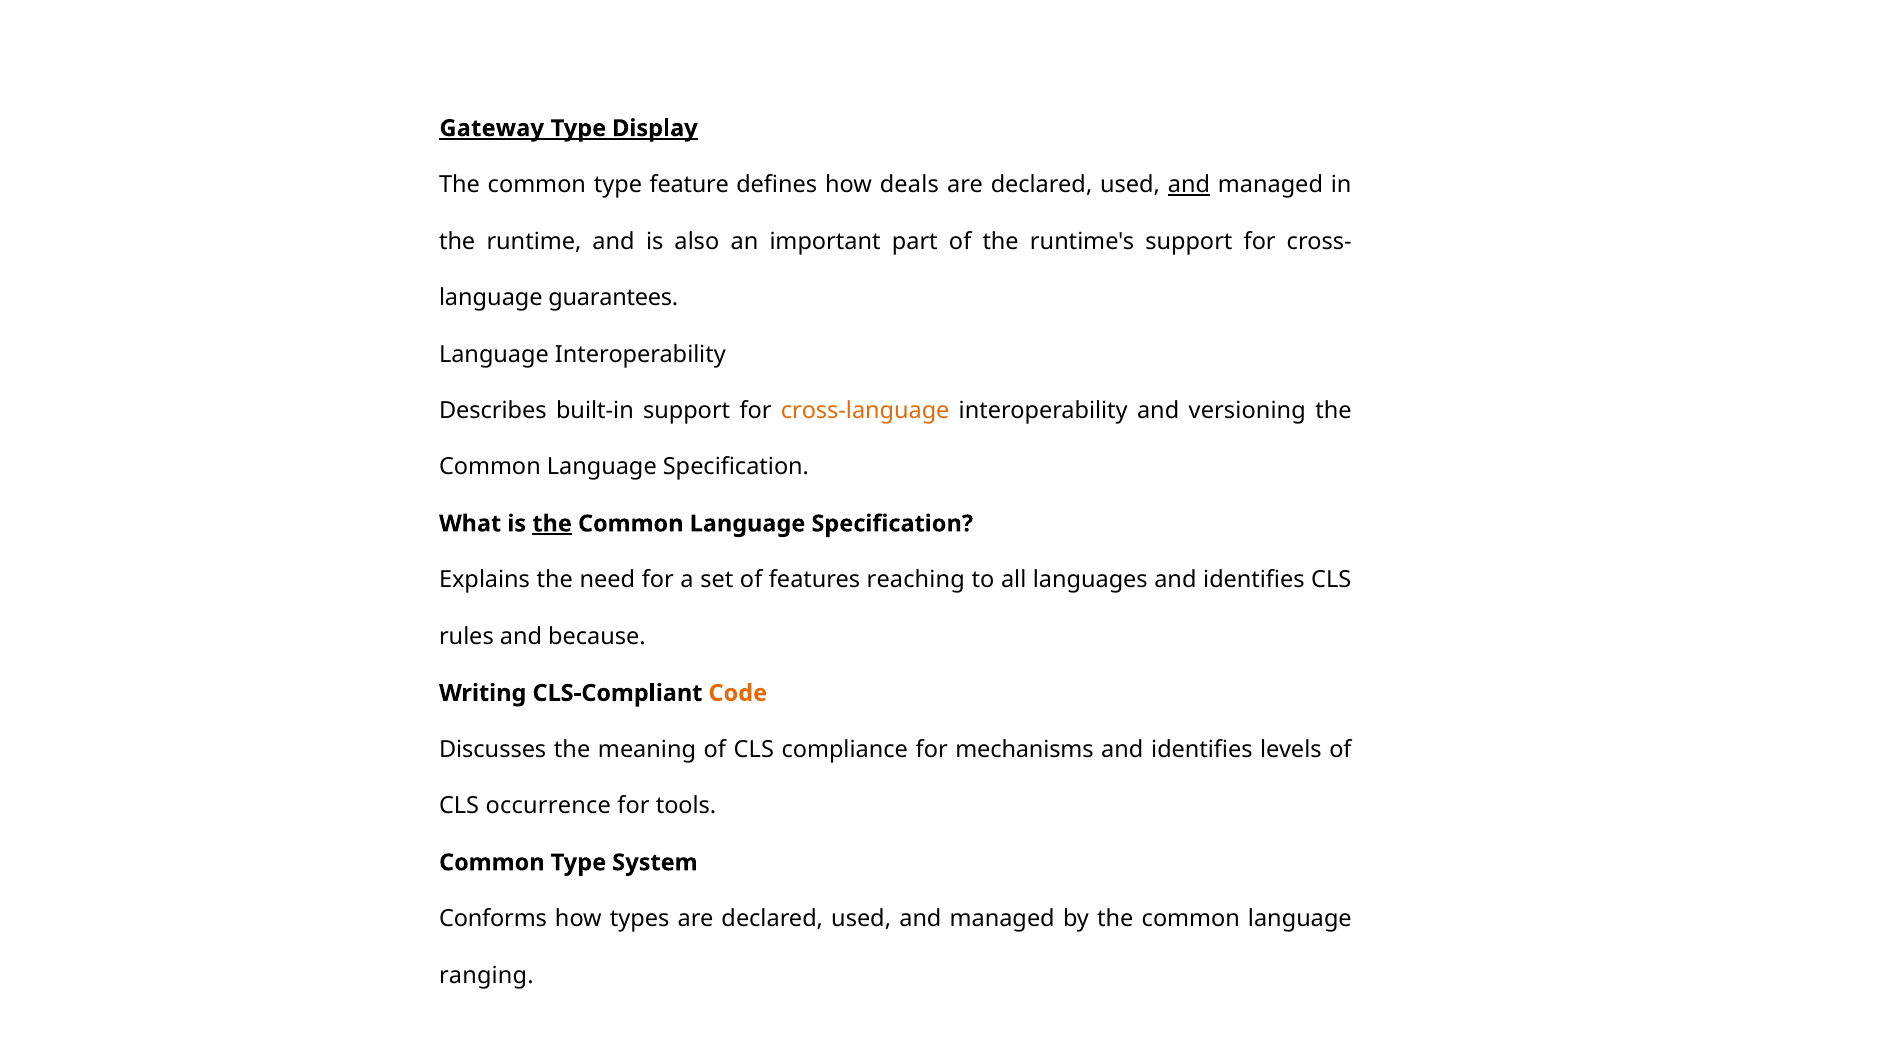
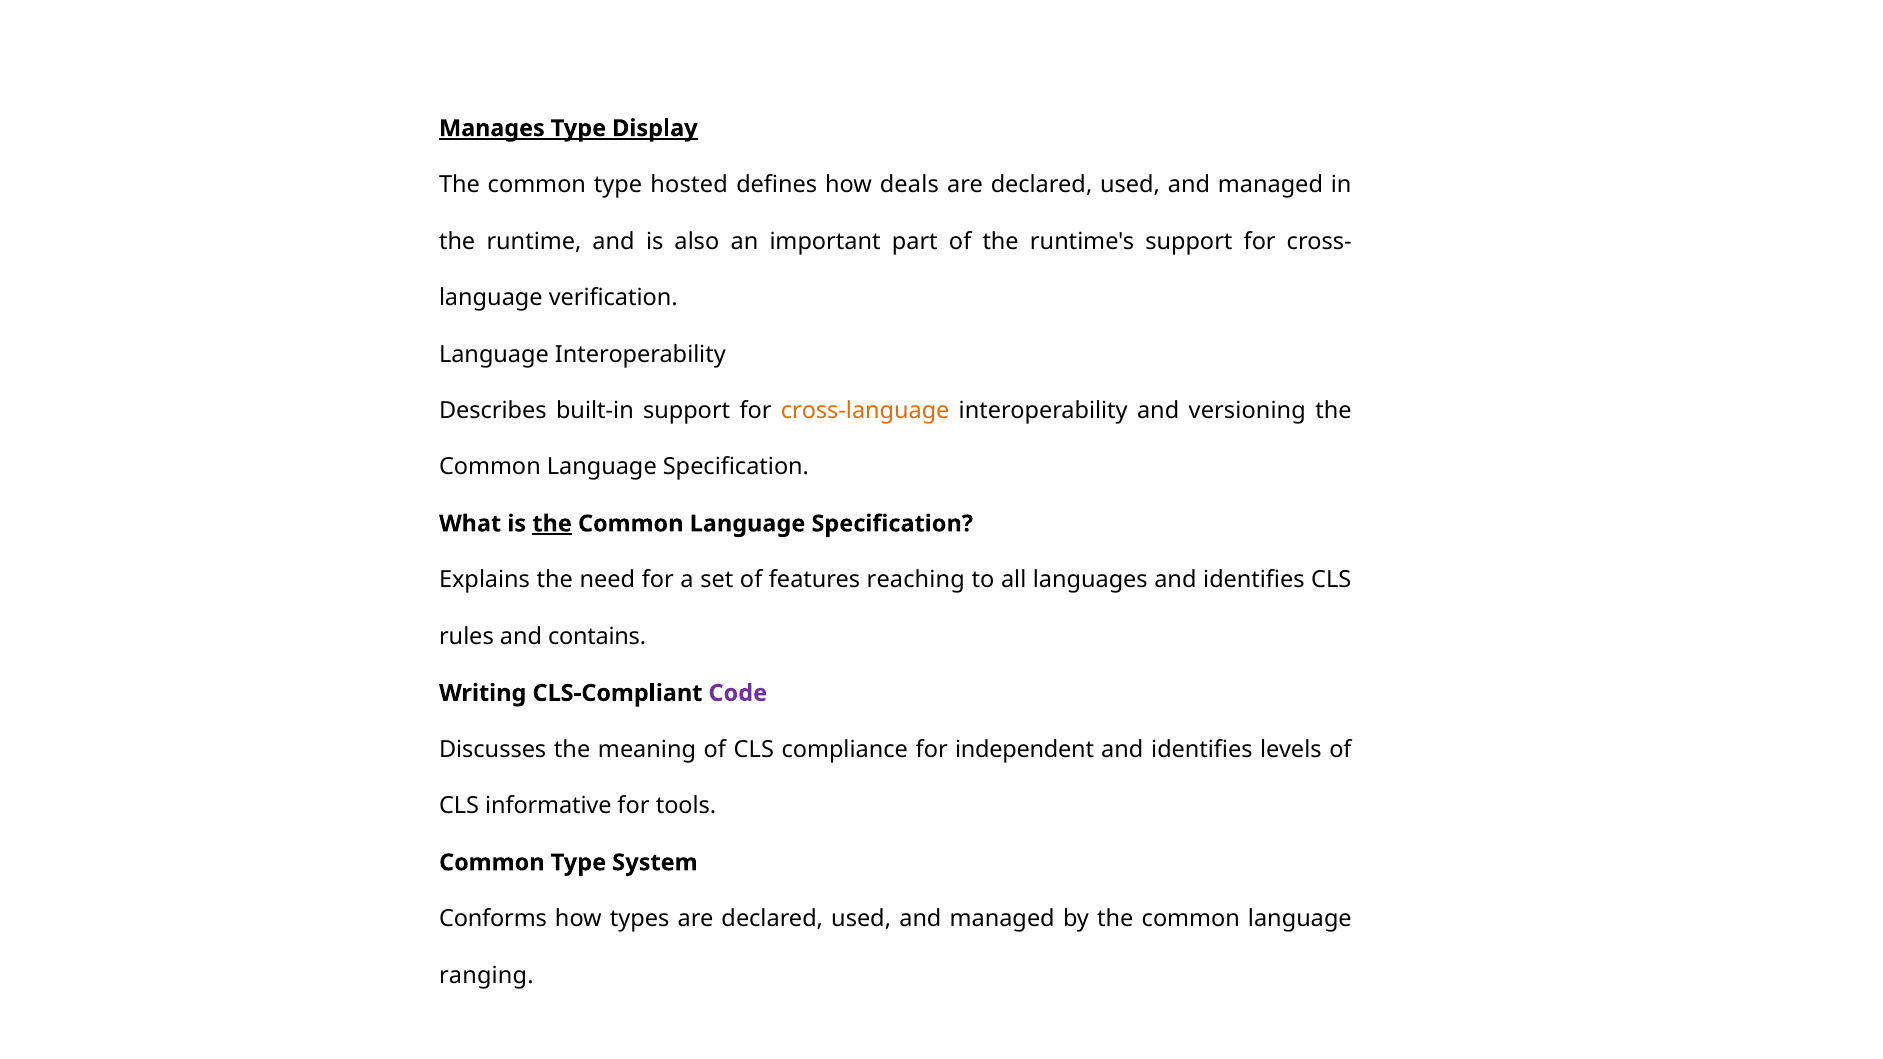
Gateway: Gateway -> Manages
feature: feature -> hosted
and at (1189, 185) underline: present -> none
guarantees: guarantees -> verification
because: because -> contains
Code colour: orange -> purple
mechanisms: mechanisms -> independent
occurrence: occurrence -> informative
